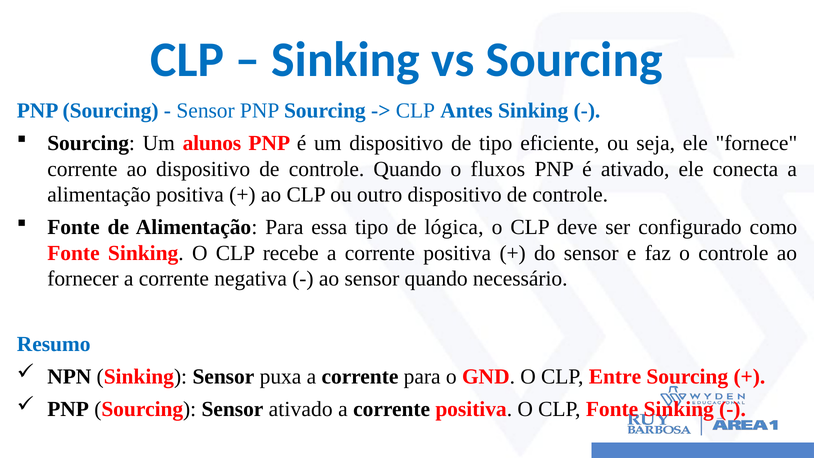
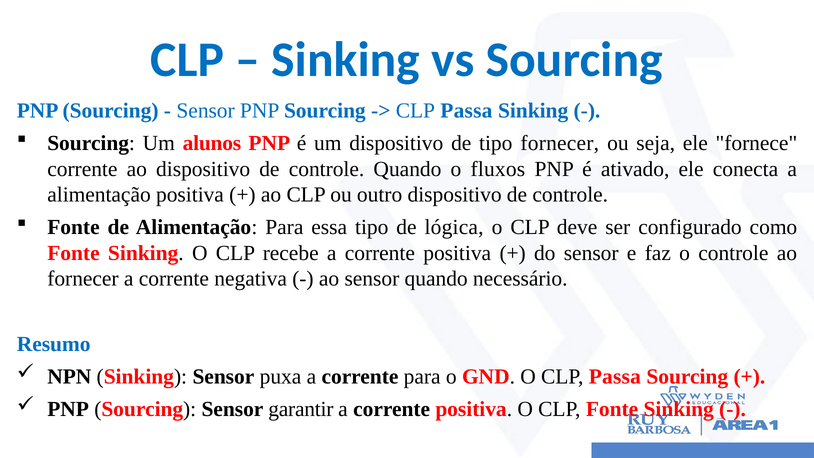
Antes at (466, 111): Antes -> Passa
tipo eficiente: eficiente -> fornecer
O CLP Entre: Entre -> Passa
Sensor ativado: ativado -> garantir
